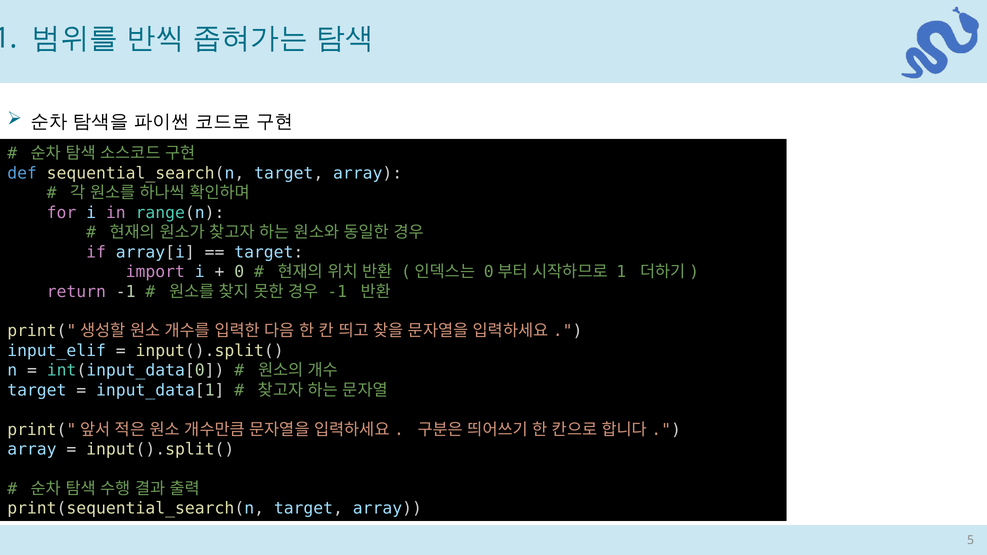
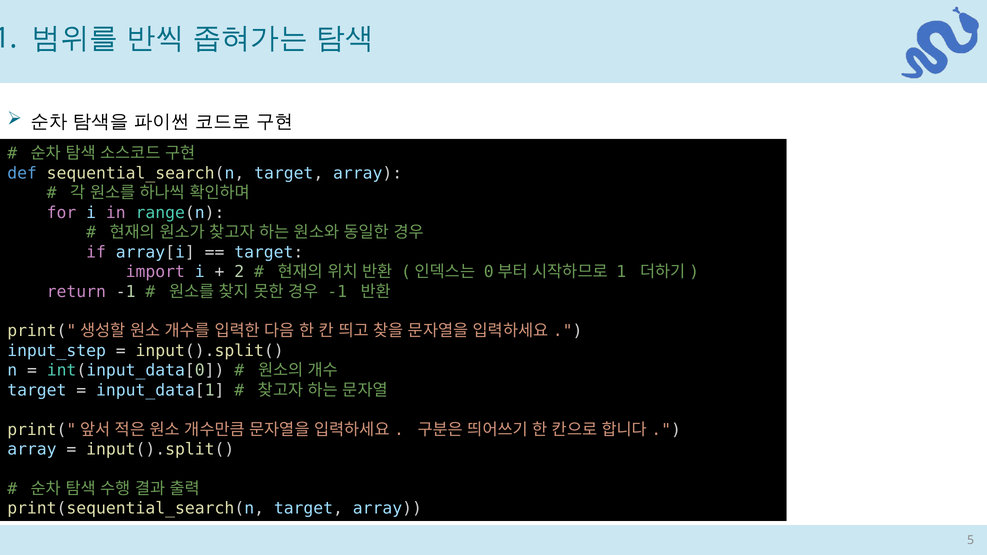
0: 0 -> 2
input_elif: input_elif -> input_step
